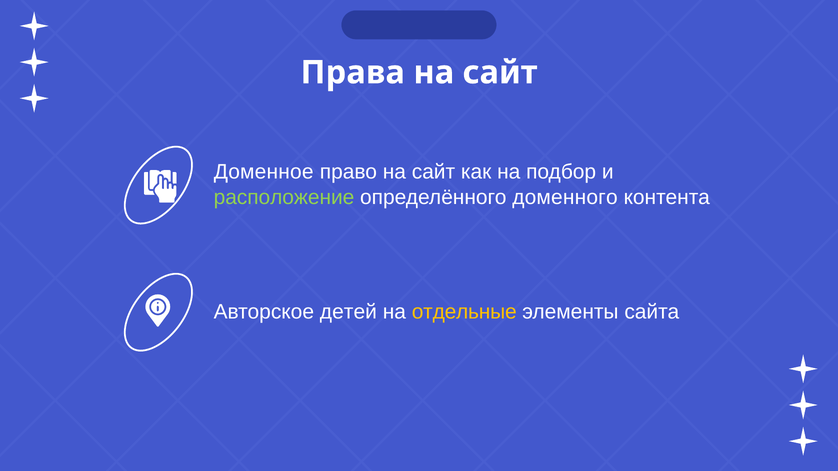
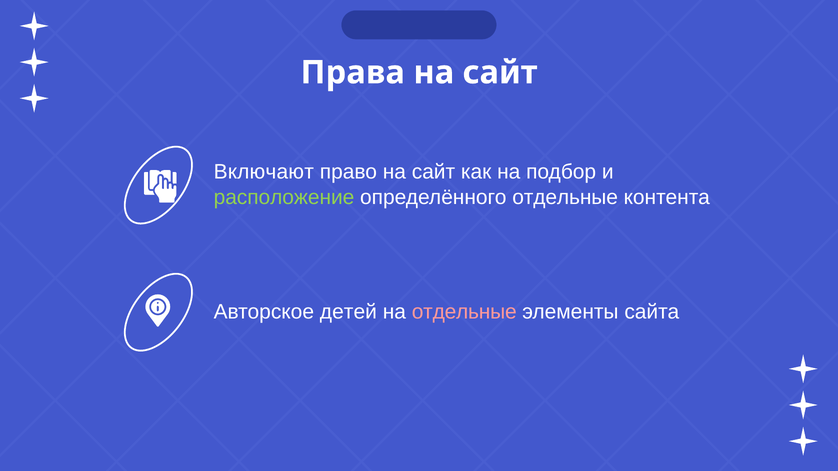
Доменное: Доменное -> Включают
определённого доменного: доменного -> отдельные
отдельные at (464, 312) colour: yellow -> pink
